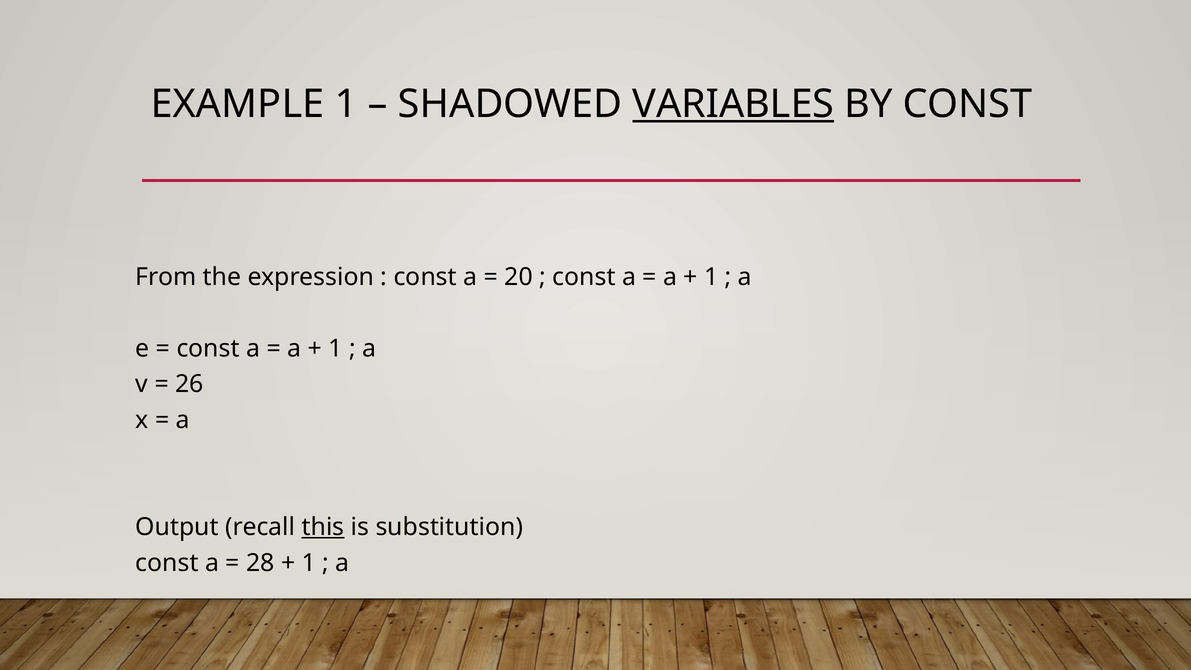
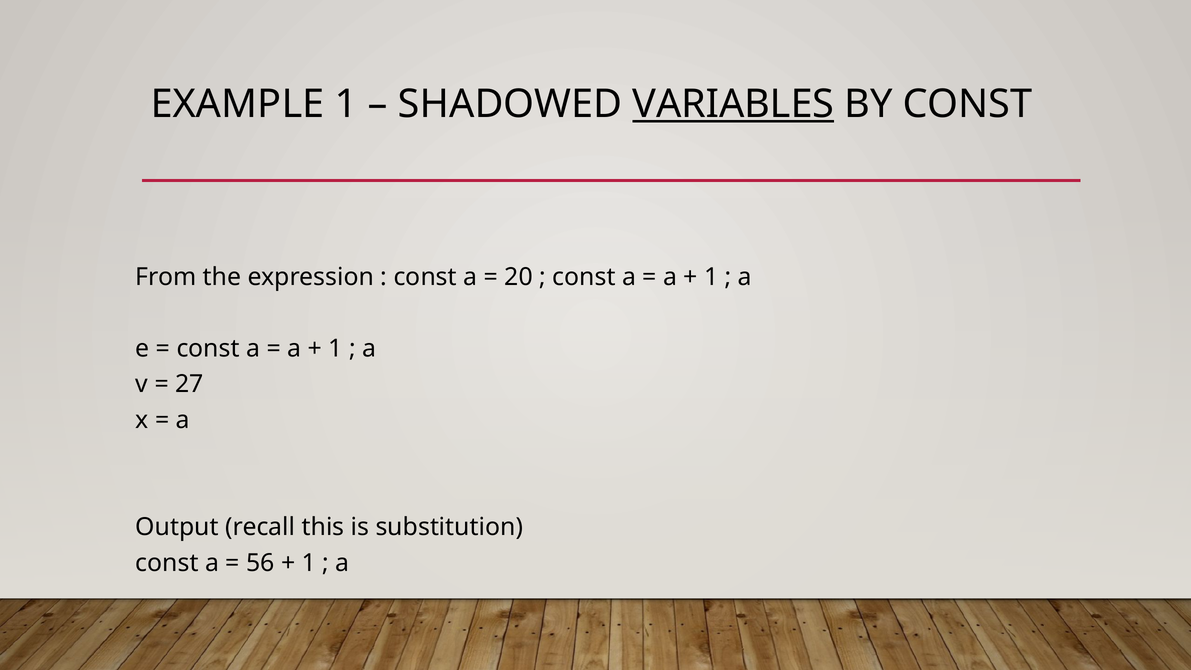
26: 26 -> 27
this underline: present -> none
28: 28 -> 56
